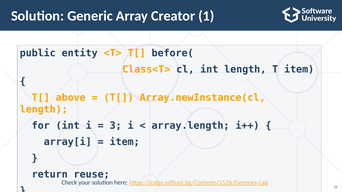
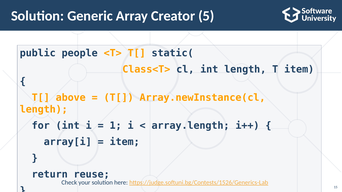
1: 1 -> 5
entity: entity -> people
before(: before( -> static(
3: 3 -> 1
